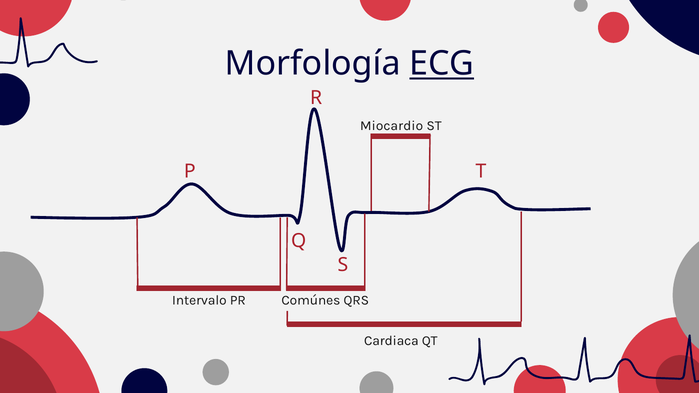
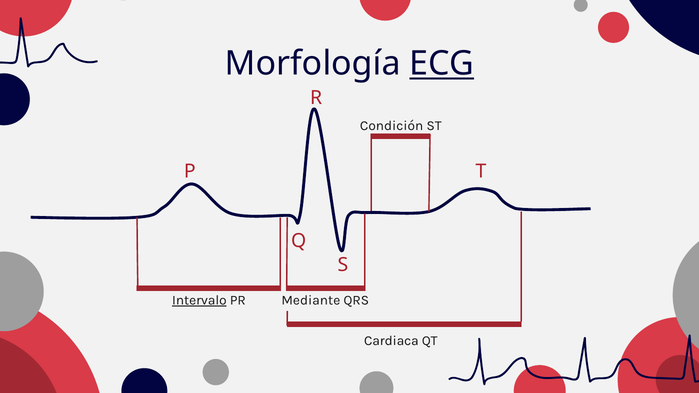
Miocardio: Miocardio -> Condición
Intervalo underline: none -> present
Comúnes: Comúnes -> Mediante
